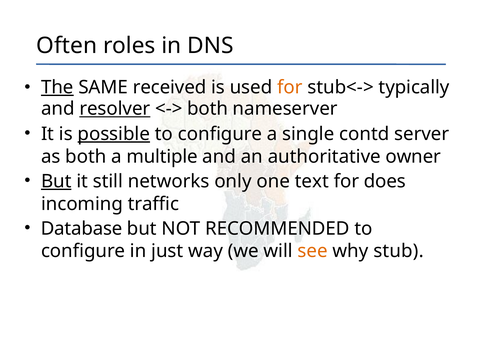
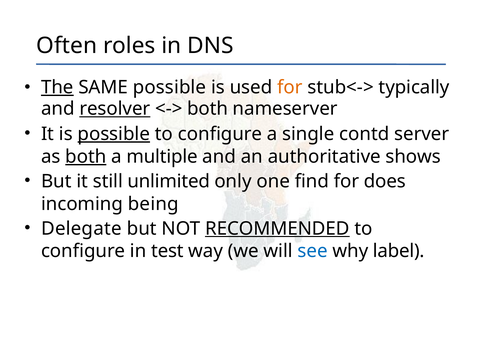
SAME received: received -> possible
both at (86, 157) underline: none -> present
owner: owner -> shows
But at (56, 182) underline: present -> none
networks: networks -> unlimited
text: text -> find
traffic: traffic -> being
Database: Database -> Delegate
RECOMMENDED underline: none -> present
just: just -> test
see colour: orange -> blue
stub: stub -> label
